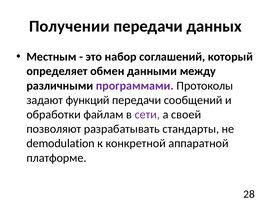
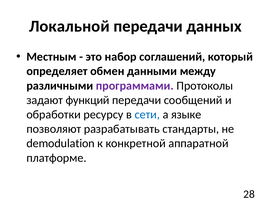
Получении: Получении -> Локальной
файлам: файлам -> ресурсу
сети colour: purple -> blue
своей: своей -> языке
